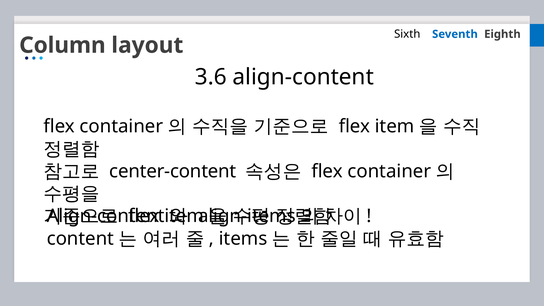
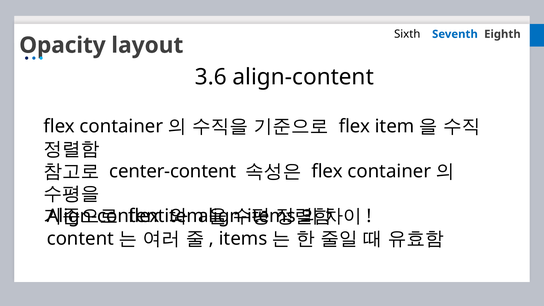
Column: Column -> Opacity
